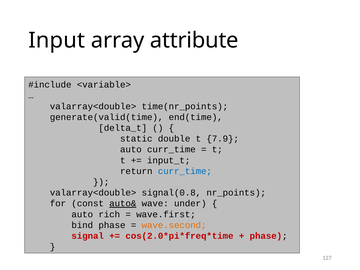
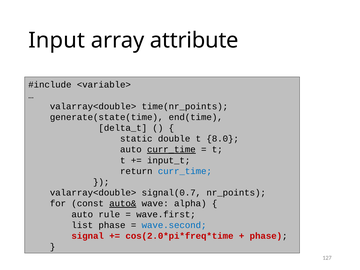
generate(valid(time: generate(valid(time -> generate(state(time
7.9: 7.9 -> 8.0
curr_time at (171, 149) underline: none -> present
signal(0.8: signal(0.8 -> signal(0.7
under: under -> alpha
rich: rich -> rule
bind: bind -> list
wave.second colour: orange -> blue
